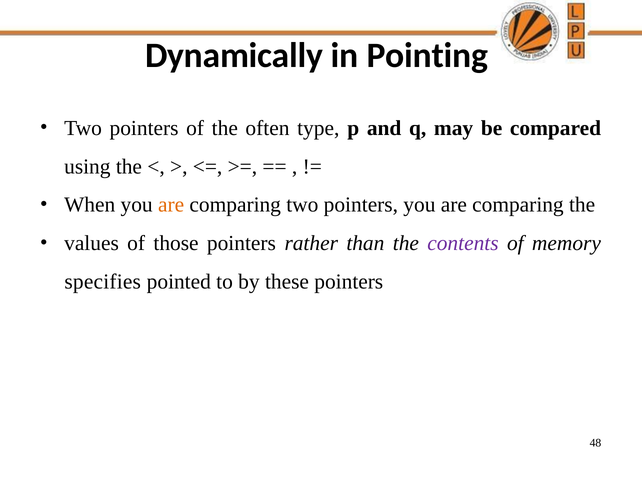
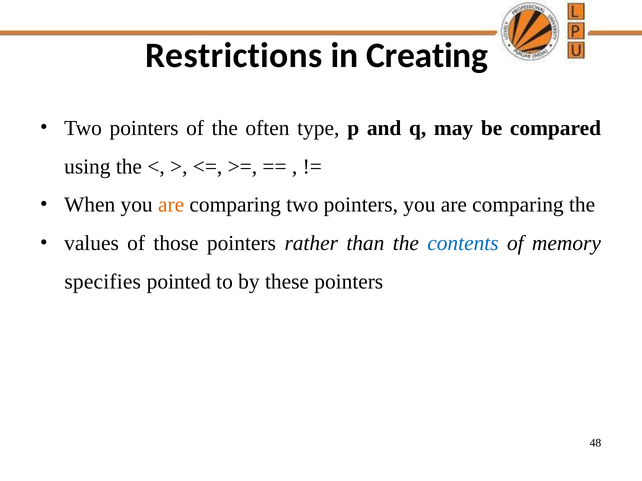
Dynamically: Dynamically -> Restrictions
Pointing: Pointing -> Creating
contents colour: purple -> blue
